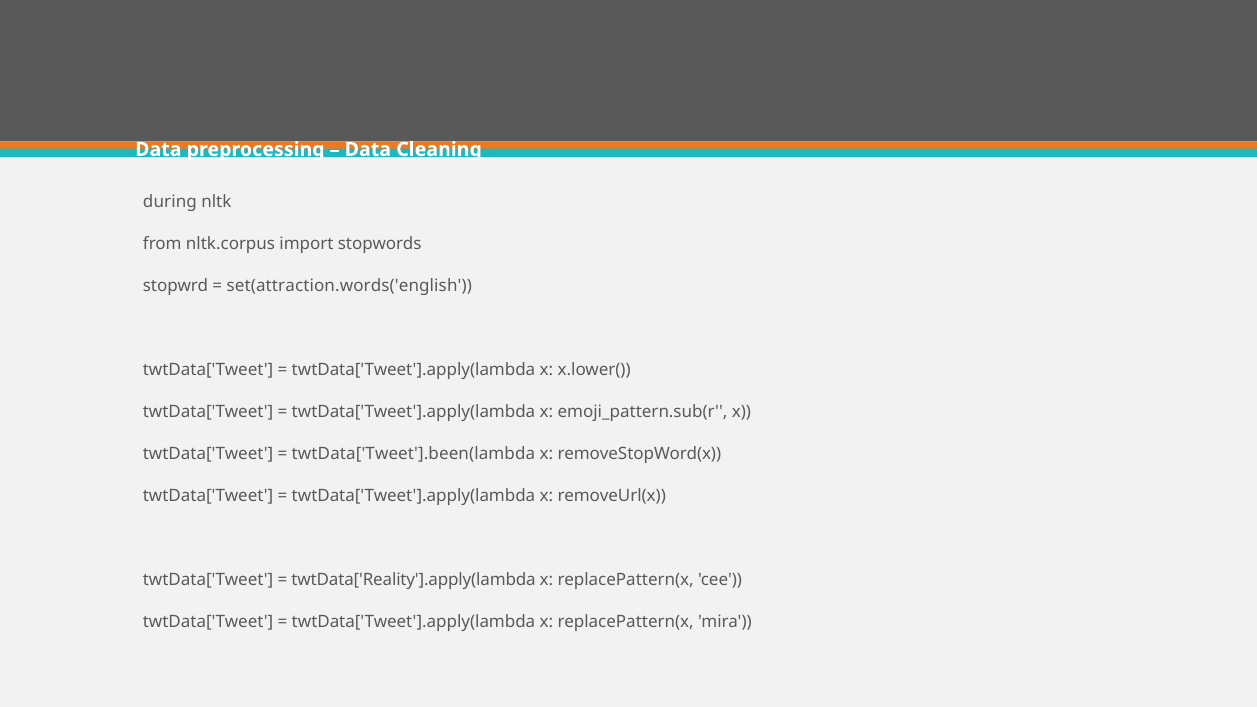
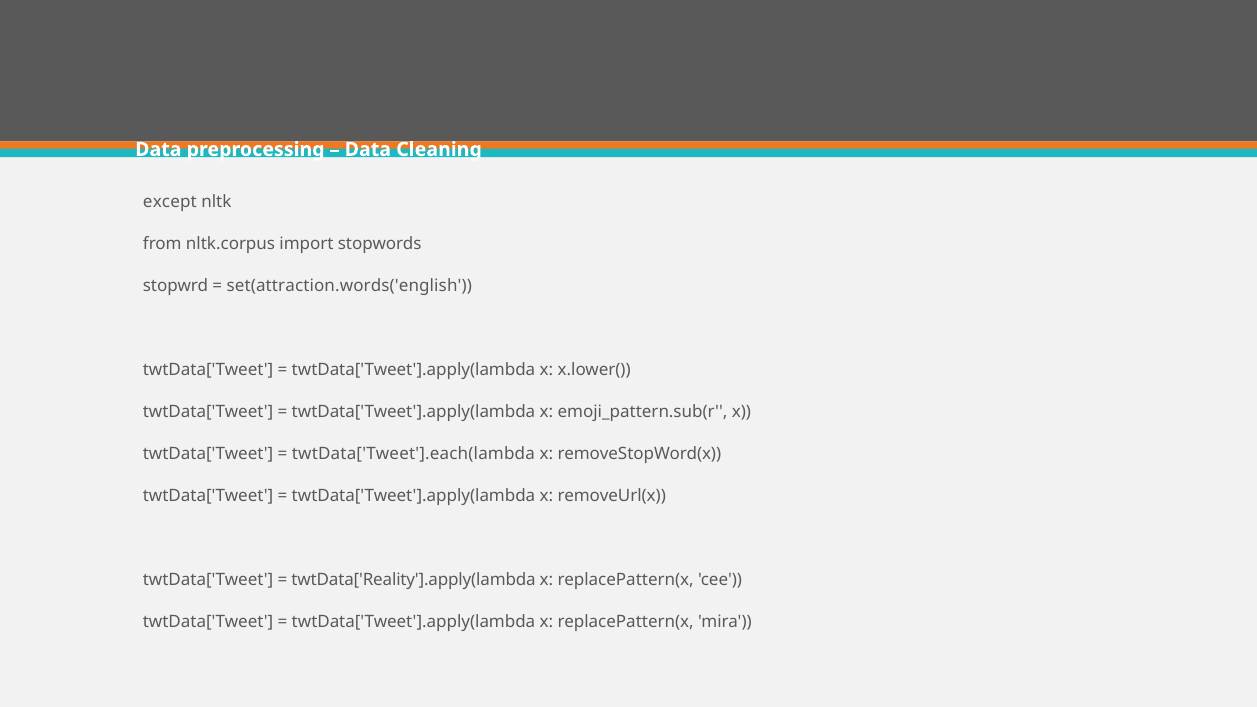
during: during -> except
twtData['Tweet'].been(lambda: twtData['Tweet'].been(lambda -> twtData['Tweet'].each(lambda
